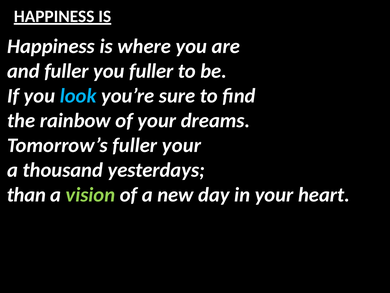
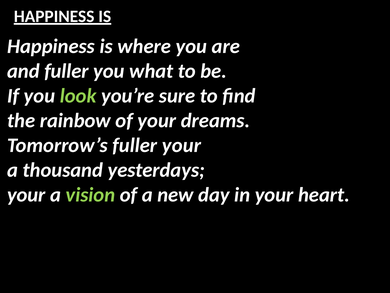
you fuller: fuller -> what
look colour: light blue -> light green
than at (26, 195): than -> your
